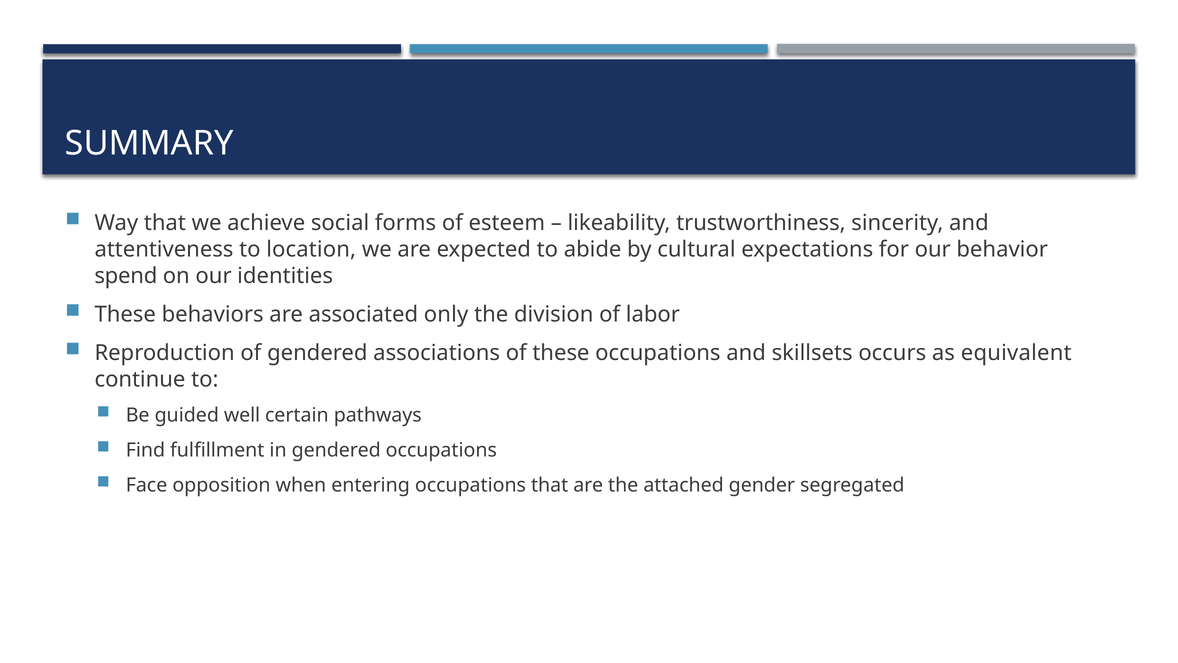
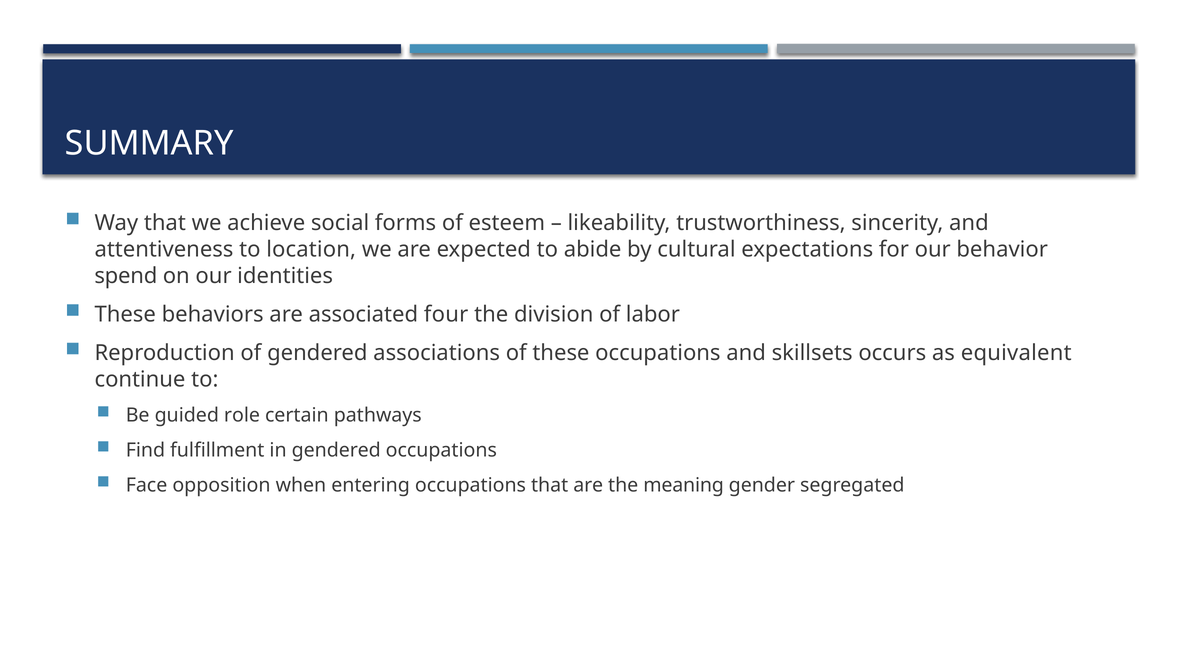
only: only -> four
well: well -> role
attached: attached -> meaning
